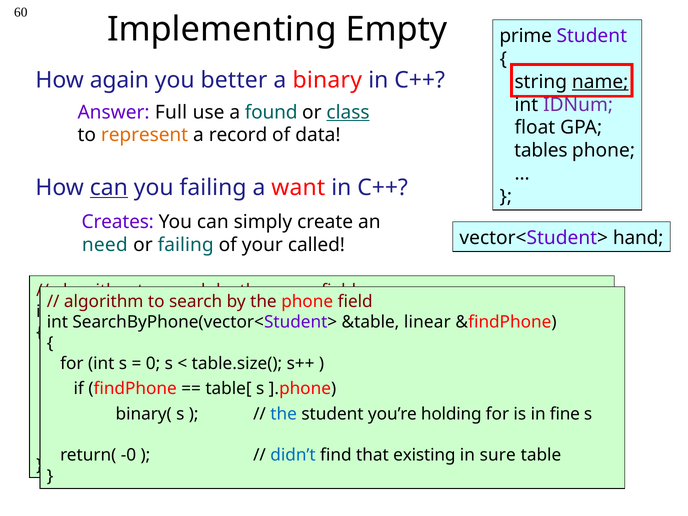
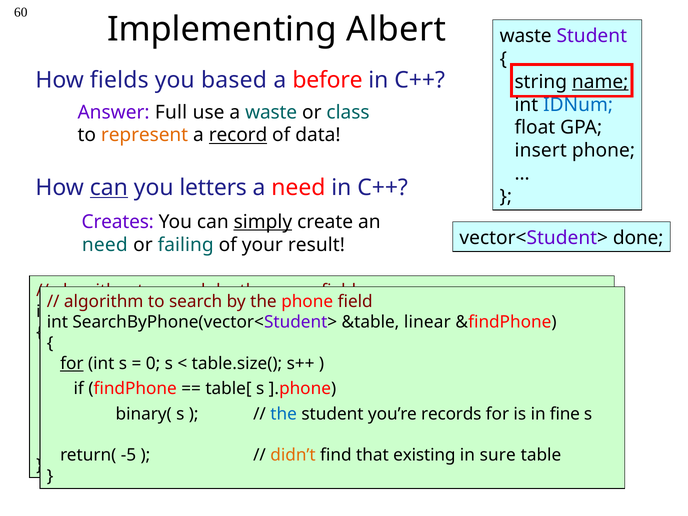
Empty: Empty -> Albert
prime at (526, 36): prime -> waste
again: again -> fields
better: better -> based
binary: binary -> before
IDNum colour: purple -> blue
a found: found -> waste
class underline: present -> none
record at (238, 135) underline: none -> present
tables: tables -> insert
you failing: failing -> letters
a want: want -> need
simply underline: none -> present
hand: hand -> done
called: called -> result
for at (72, 364) underline: none -> present
holding: holding -> records
-0: -0 -> -5
didn’t at (293, 455) colour: blue -> orange
